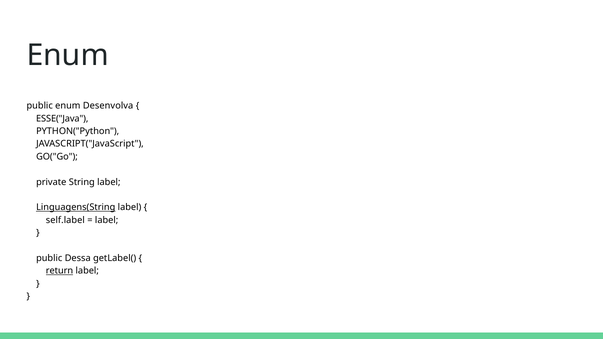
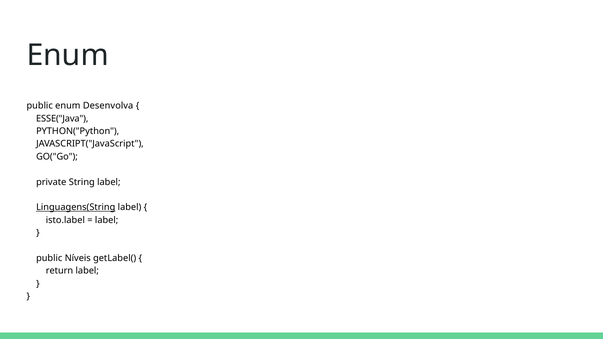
self.label: self.label -> isto.label
Dessa: Dessa -> Níveis
return underline: present -> none
